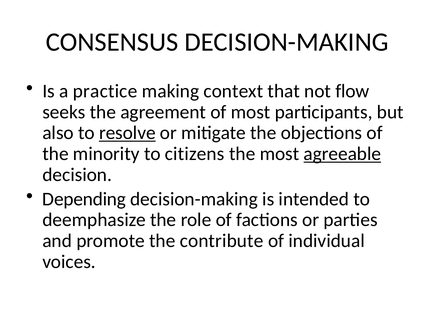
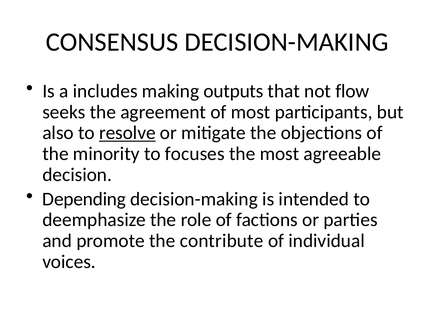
practice: practice -> includes
context: context -> outputs
citizens: citizens -> focuses
agreeable underline: present -> none
